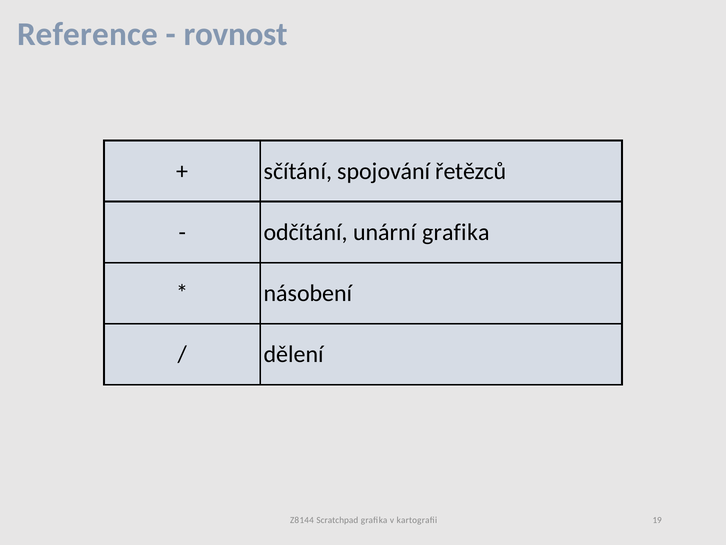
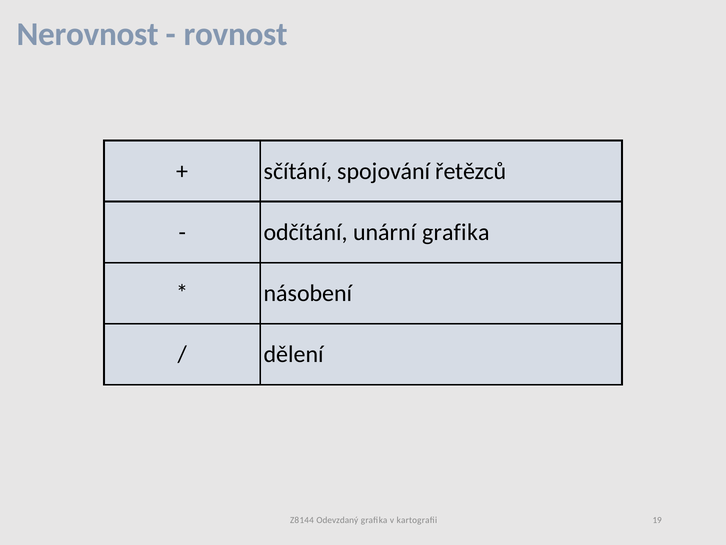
Reference: Reference -> Nerovnost
Scratchpad: Scratchpad -> Odevzdaný
